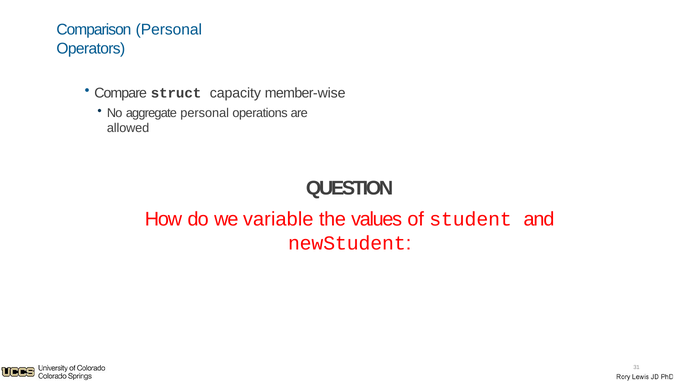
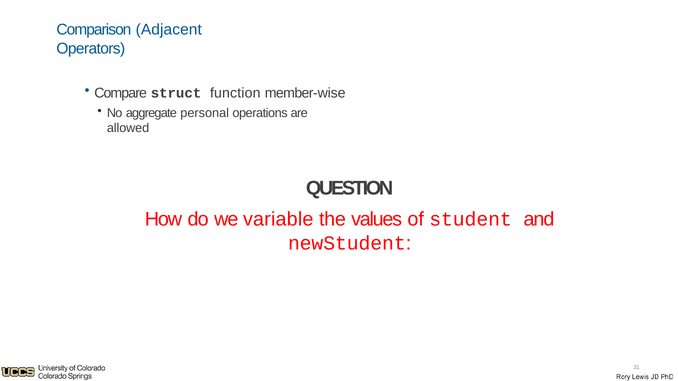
Comparison Personal: Personal -> Adjacent
capacity: capacity -> function
